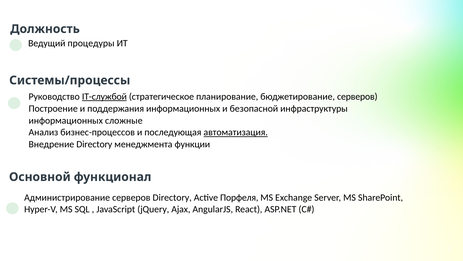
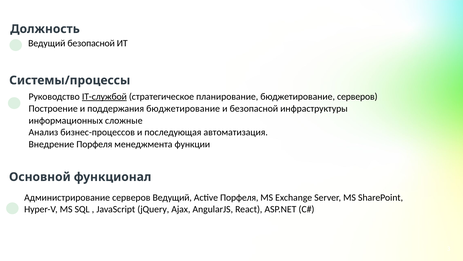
Ведущий процедуры: процедуры -> безопасной
поддержания информационных: информационных -> бюджетирование
автоматизация underline: present -> none
Внедрение Directory: Directory -> Порфеля
серверов Directory: Directory -> Ведущий
